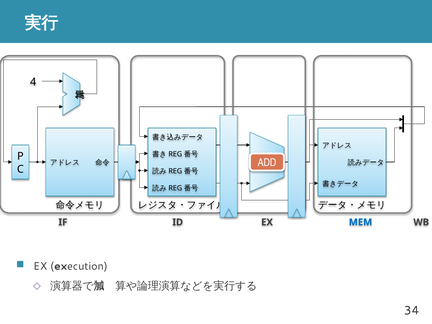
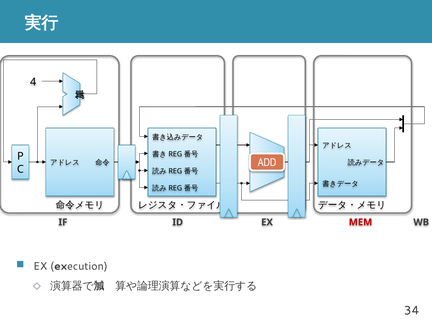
MEM colour: blue -> red
